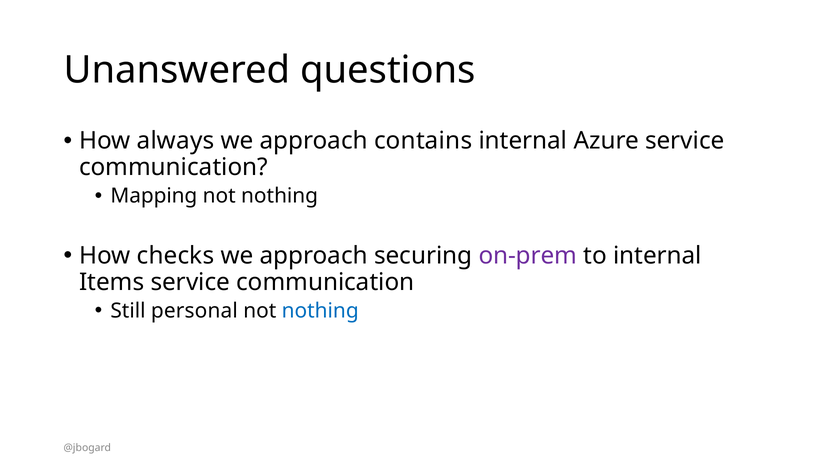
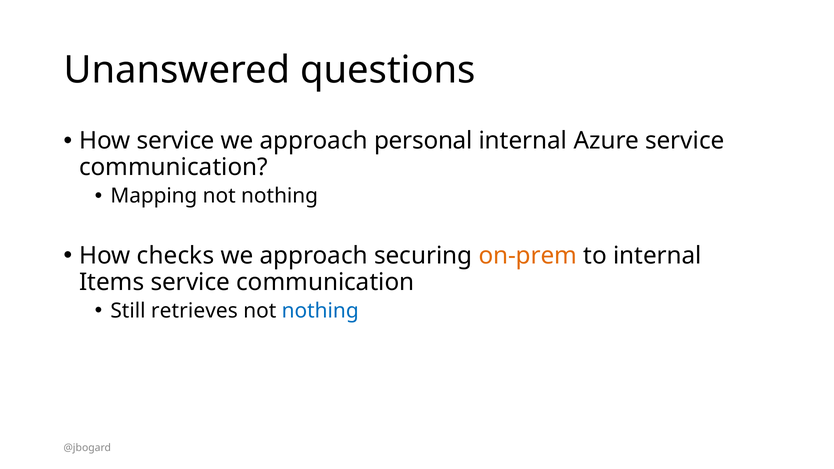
How always: always -> service
contains: contains -> personal
on-prem colour: purple -> orange
personal: personal -> retrieves
